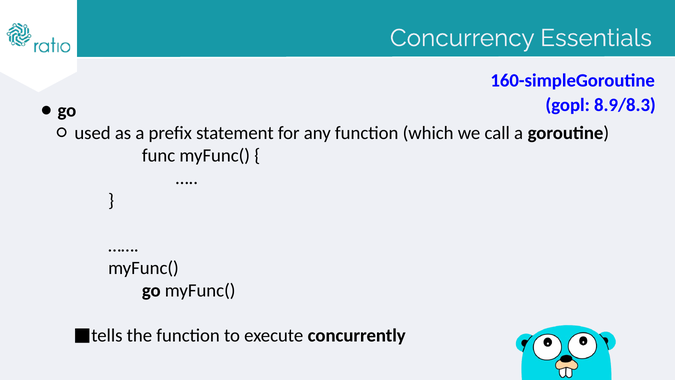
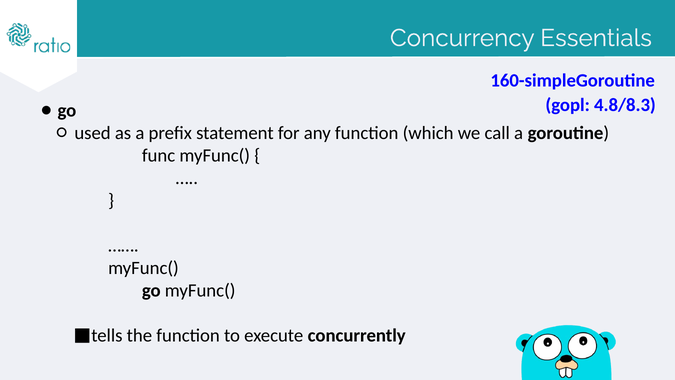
8.9/8.3: 8.9/8.3 -> 4.8/8.3
